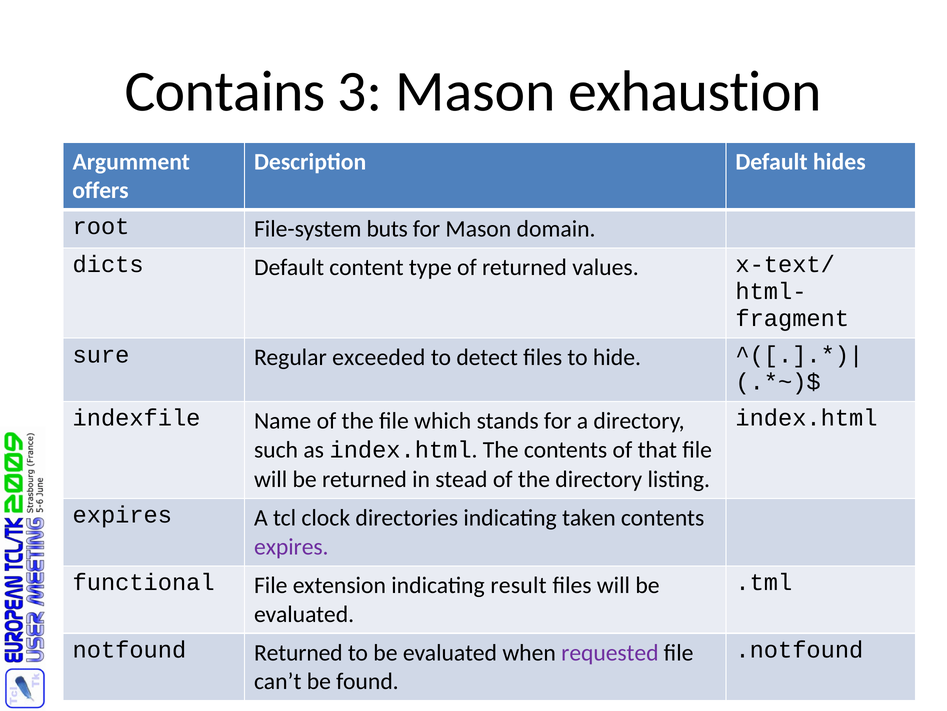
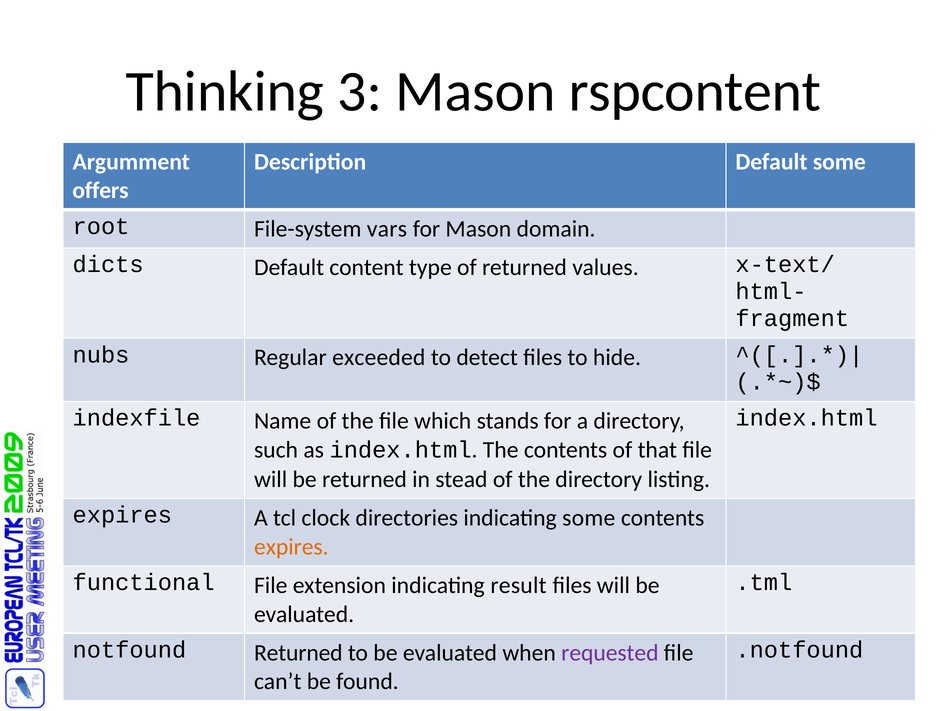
Contains: Contains -> Thinking
exhaustion: exhaustion -> rspcontent
Default hides: hides -> some
buts: buts -> vars
sure: sure -> nubs
indicating taken: taken -> some
expires at (291, 546) colour: purple -> orange
